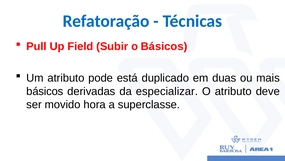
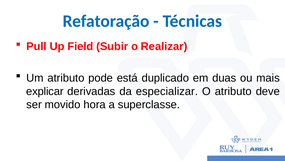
o Básicos: Básicos -> Realizar
básicos at (45, 91): básicos -> explicar
